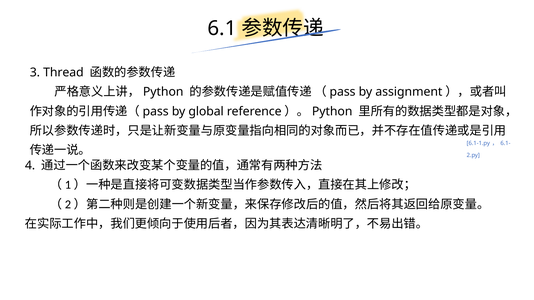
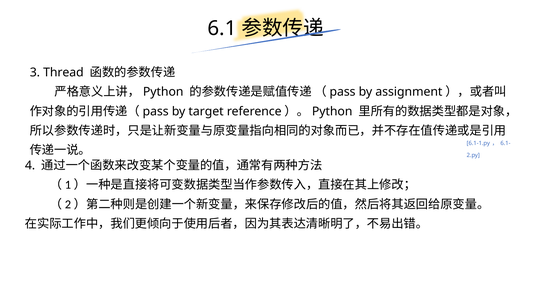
global: global -> target
